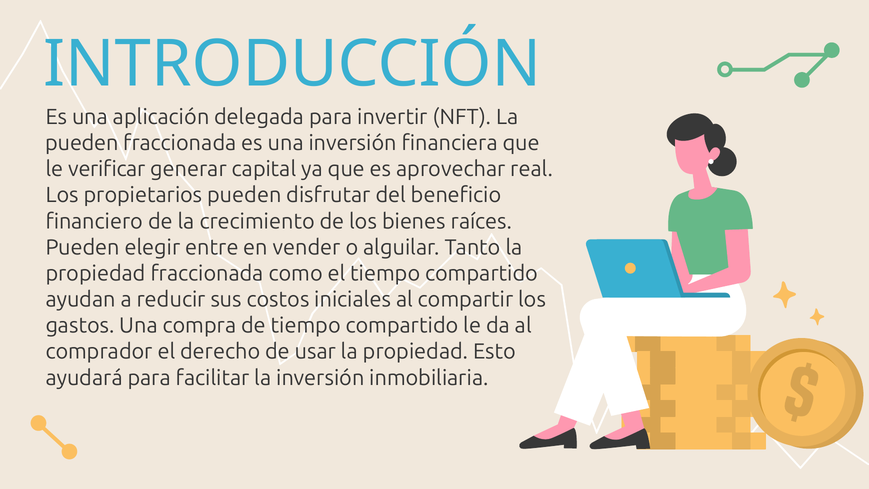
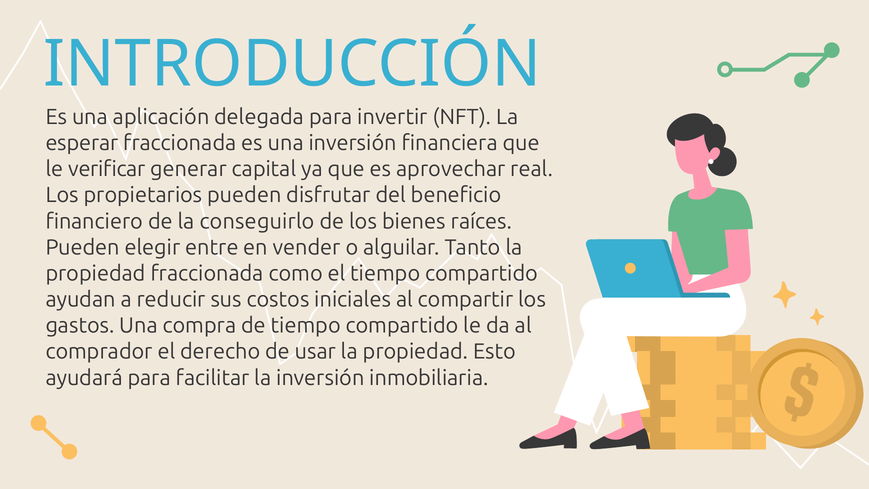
pueden at (82, 143): pueden -> esperar
crecimiento: crecimiento -> conseguirlo
